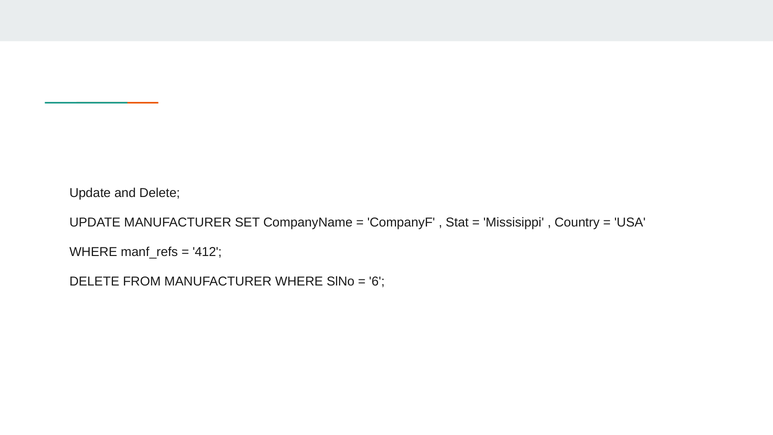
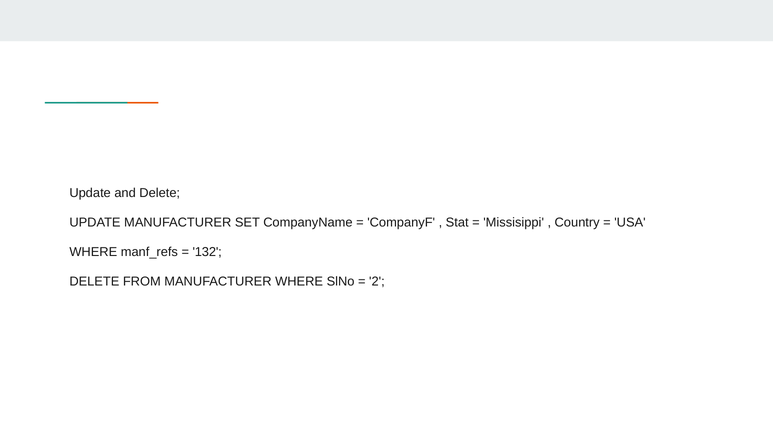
412: 412 -> 132
6: 6 -> 2
